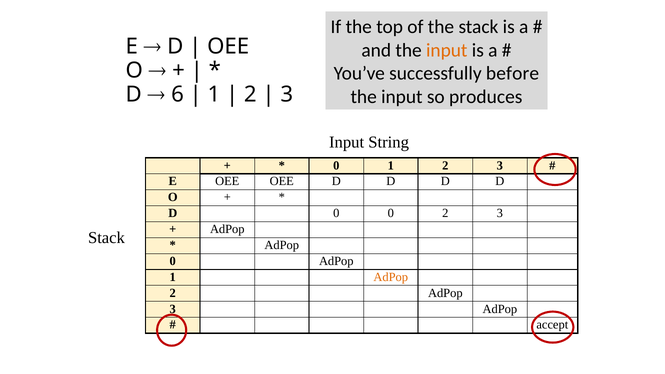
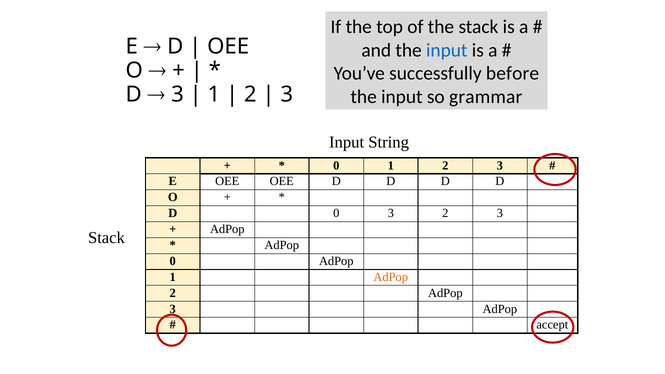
input at (447, 50) colour: orange -> blue
6 at (177, 94): 6 -> 3
produces: produces -> grammar
0 0: 0 -> 3
